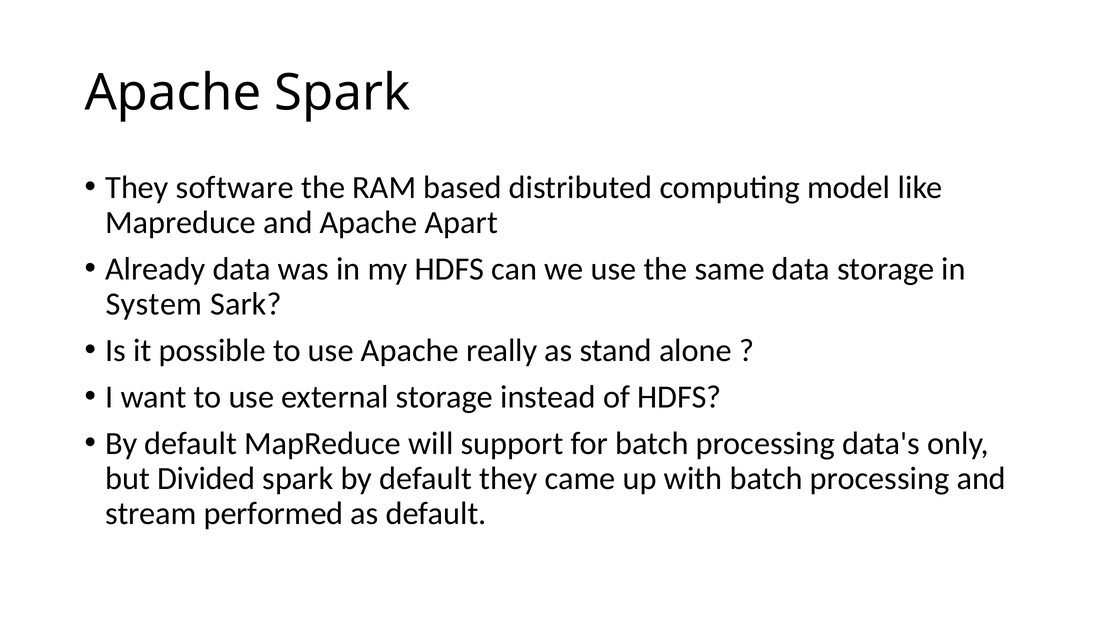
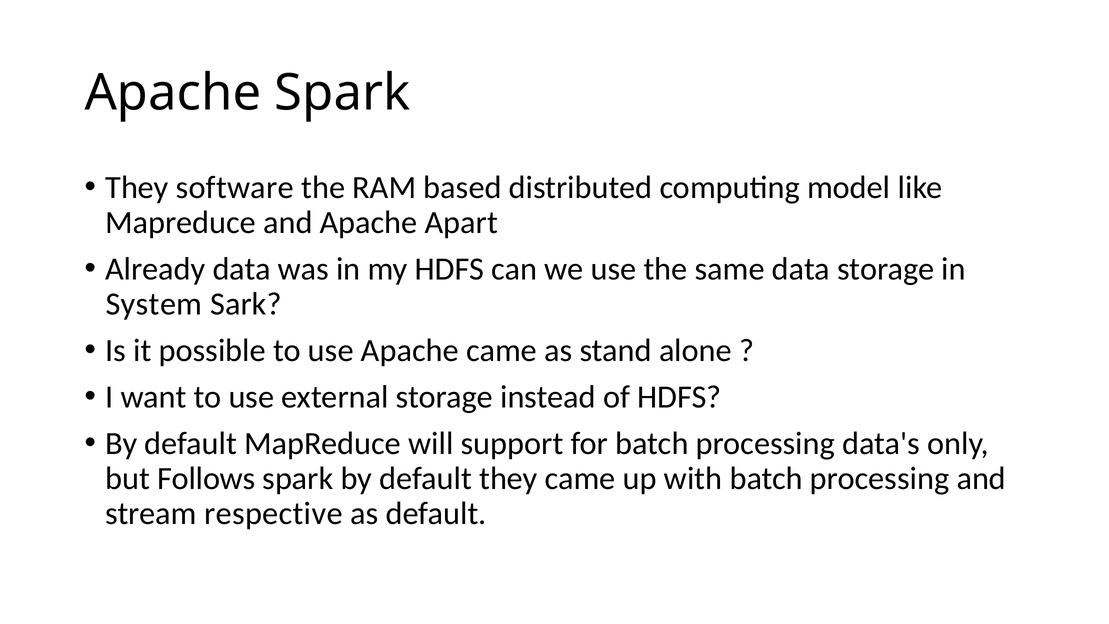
Apache really: really -> came
Divided: Divided -> Follows
performed: performed -> respective
